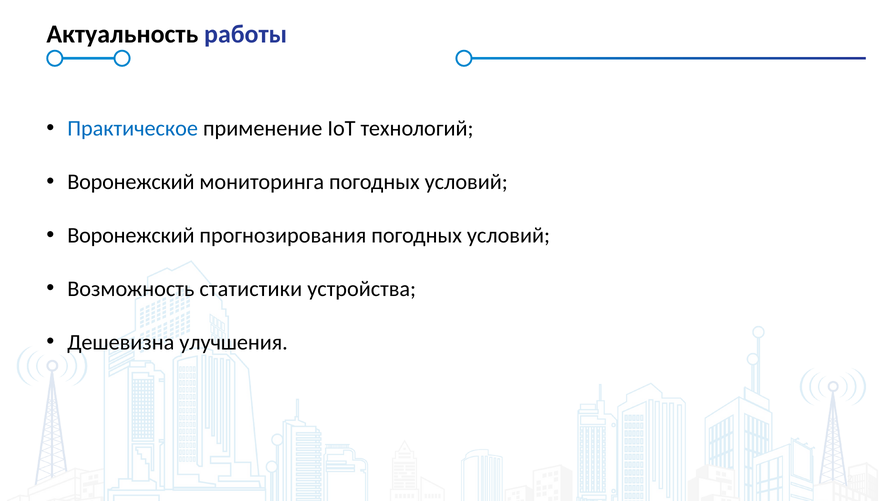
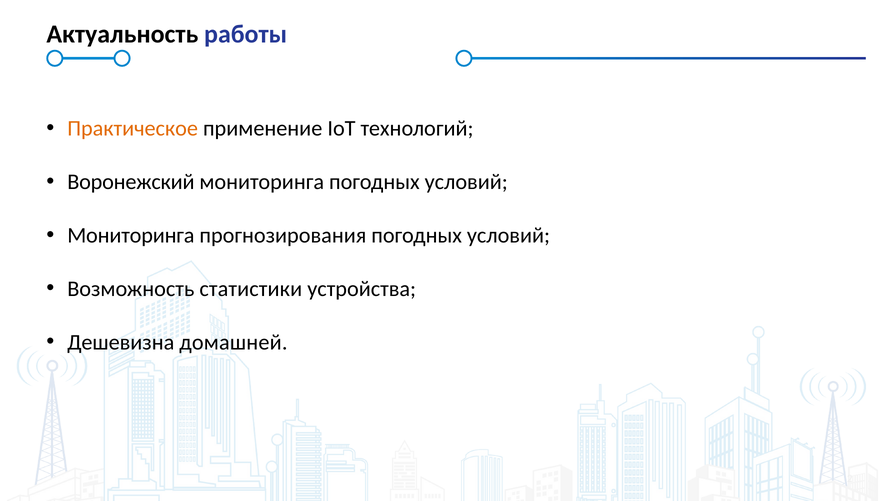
Практическое colour: blue -> orange
Воронежский at (131, 235): Воронежский -> Мониторинга
улучшения: улучшения -> домашней
